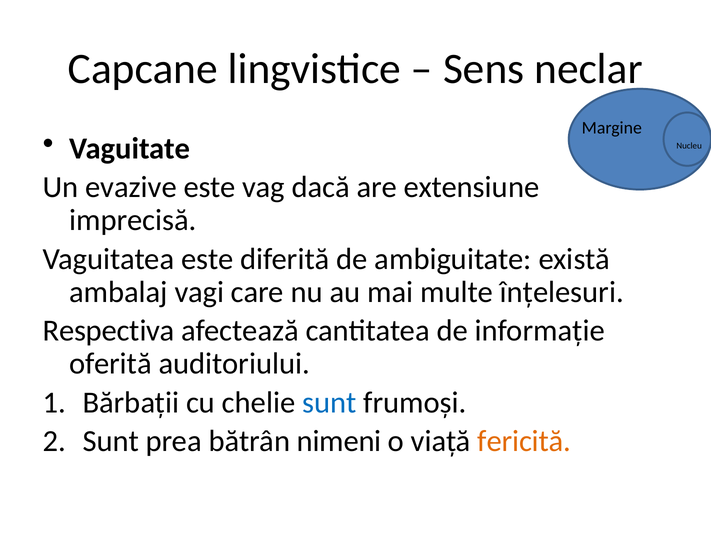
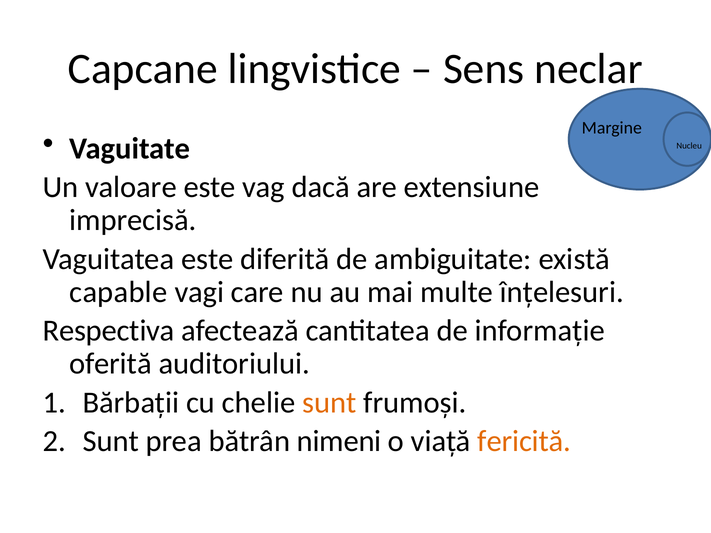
evazive: evazive -> valoare
ambalaj: ambalaj -> capable
sunt at (329, 403) colour: blue -> orange
